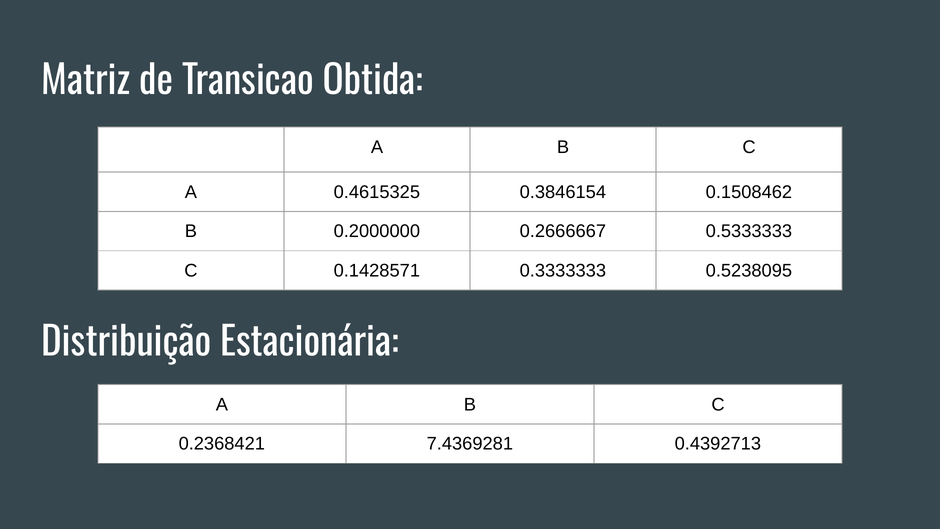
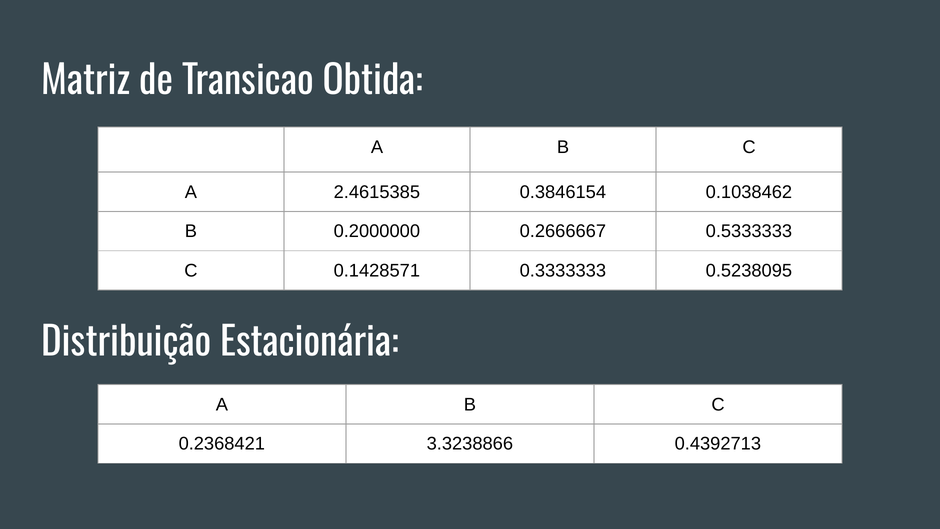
0.4615325: 0.4615325 -> 2.4615385
0.1508462: 0.1508462 -> 0.1038462
7.4369281: 7.4369281 -> 3.3238866
